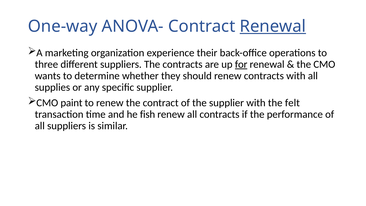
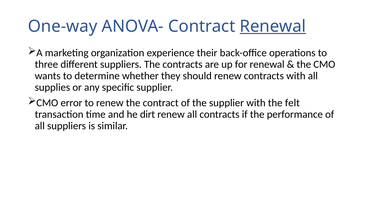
for underline: present -> none
paint: paint -> error
fish: fish -> dirt
